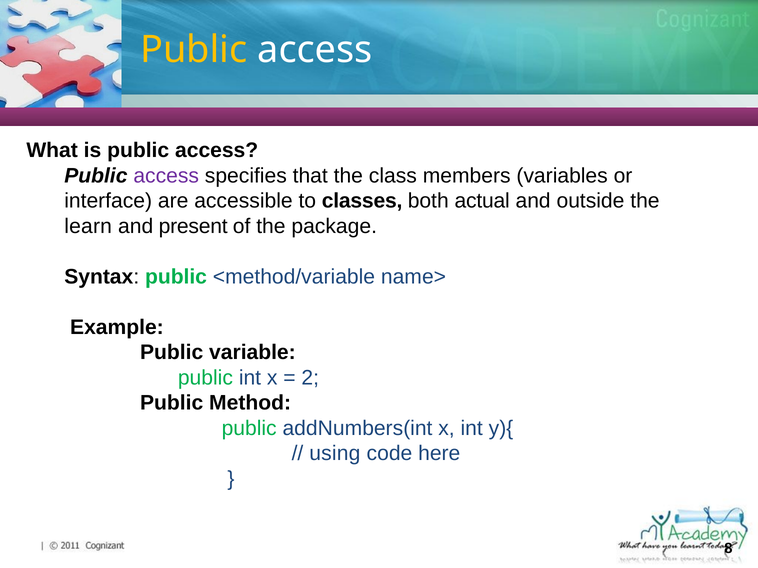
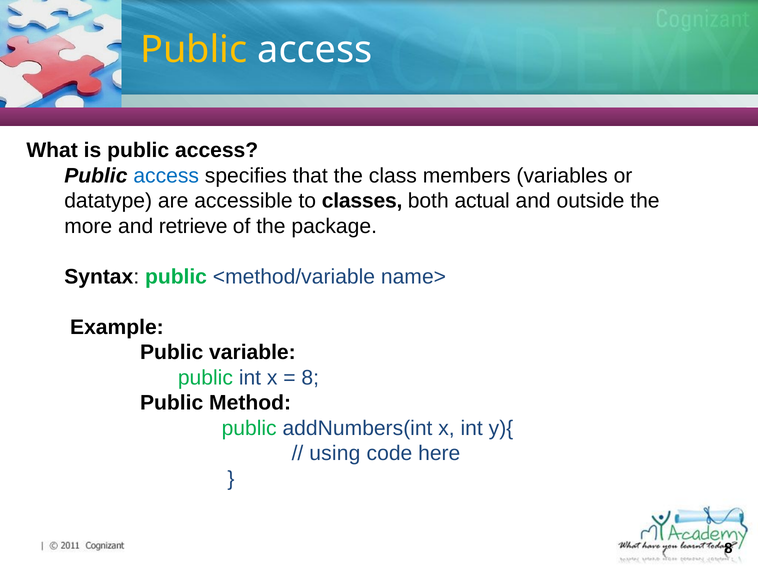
access at (166, 176) colour: purple -> blue
interface: interface -> datatype
learn: learn -> more
present: present -> retrieve
2 at (310, 378): 2 -> 8
